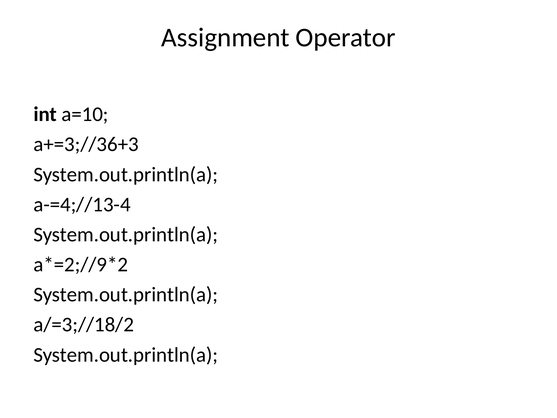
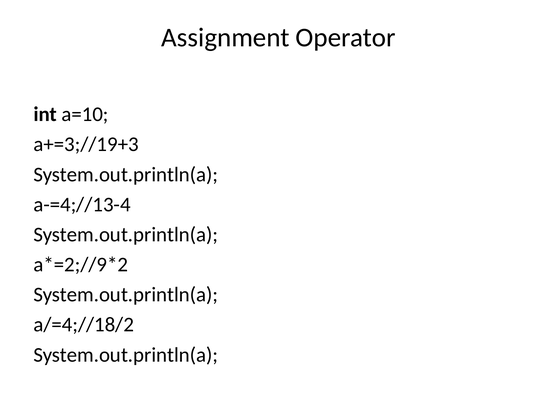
a+=3;//36+3: a+=3;//36+3 -> a+=3;//19+3
a/=3;//18/2: a/=3;//18/2 -> a/=4;//18/2
